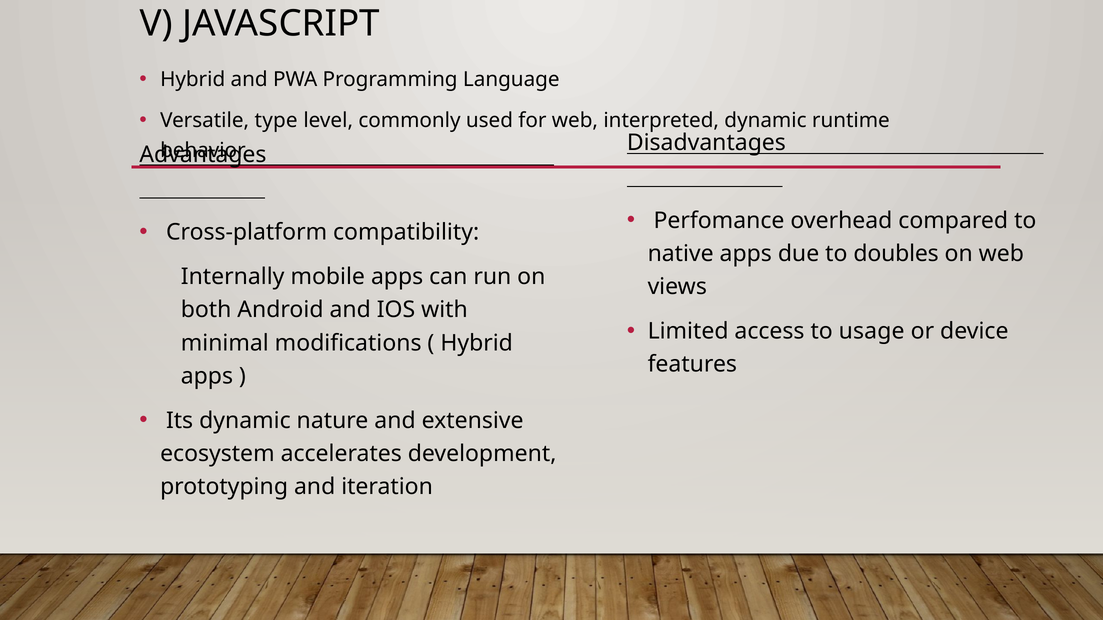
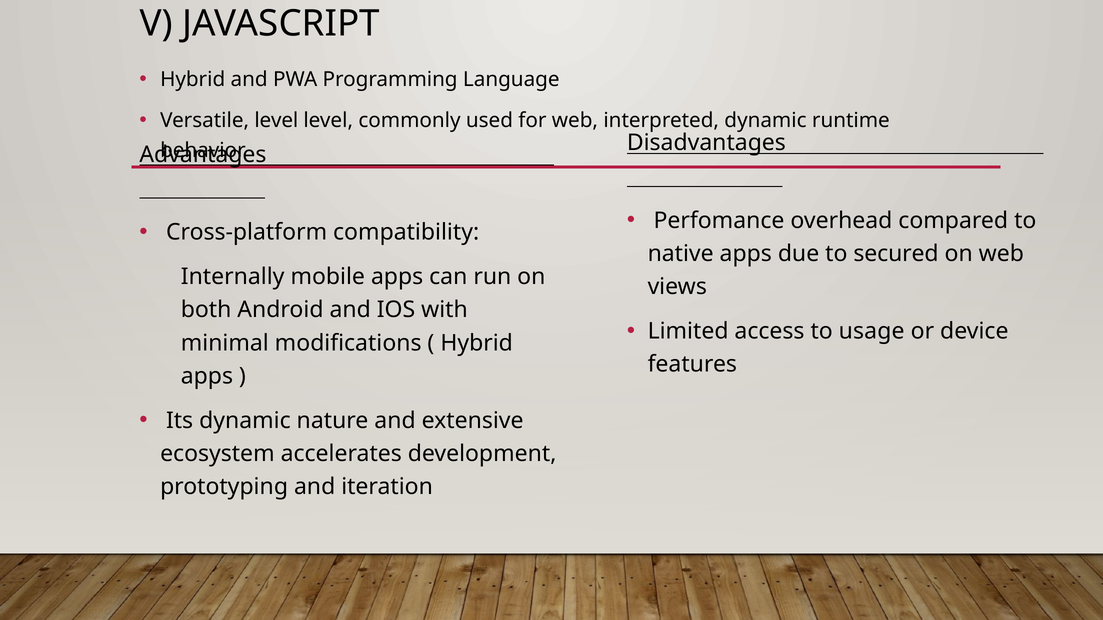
Versatile type: type -> level
doubles: doubles -> secured
